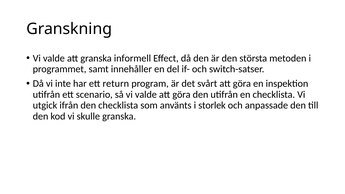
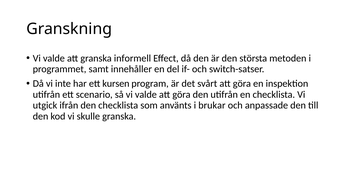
return: return -> kursen
storlek: storlek -> brukar
